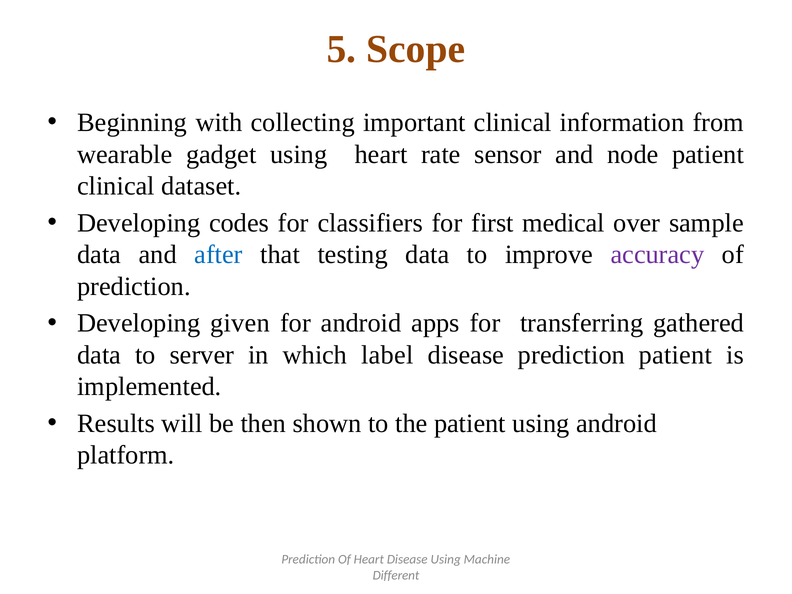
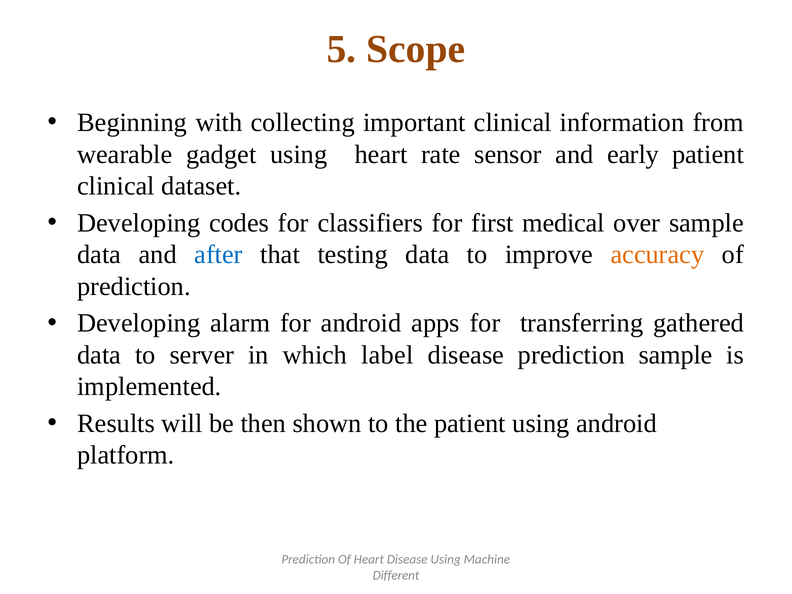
node: node -> early
accuracy colour: purple -> orange
given: given -> alarm
prediction patient: patient -> sample
